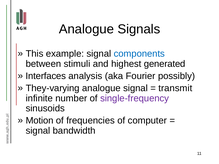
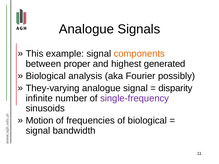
components colour: blue -> orange
stimuli: stimuli -> proper
Interfaces at (46, 76): Interfaces -> Biological
transmit: transmit -> disparity
of computer: computer -> biological
